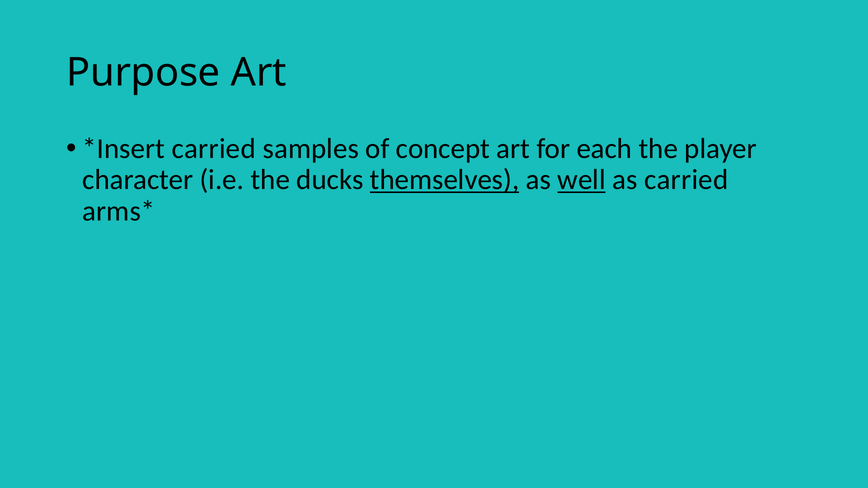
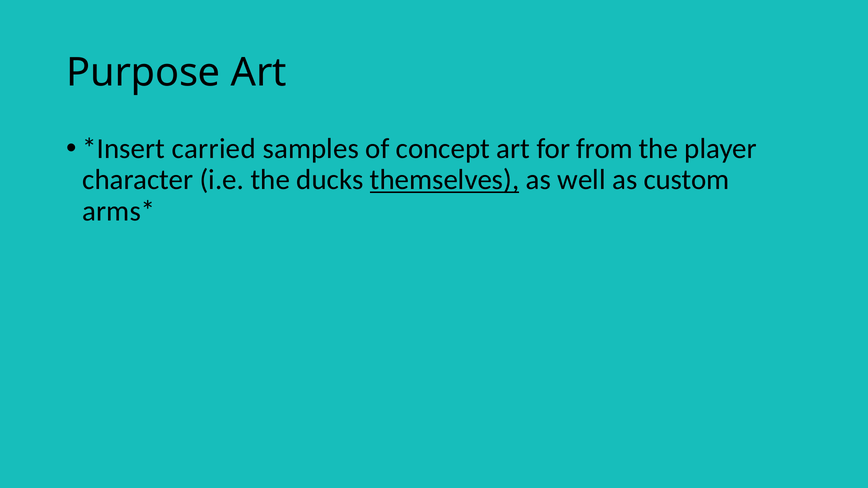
each: each -> from
well underline: present -> none
as carried: carried -> custom
